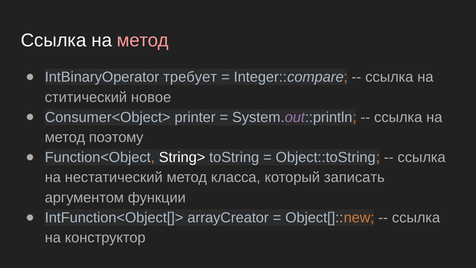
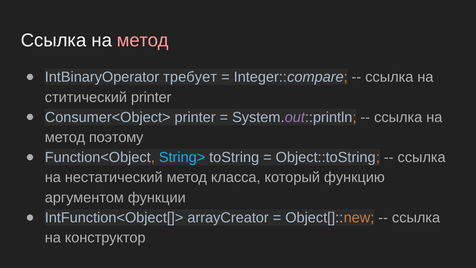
ститический новое: новое -> printer
String> colour: white -> light blue
записать: записать -> функцию
